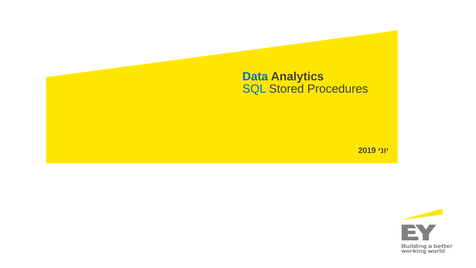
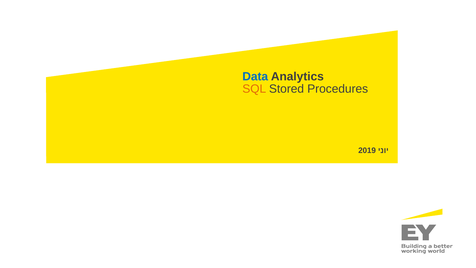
SQL colour: blue -> orange
